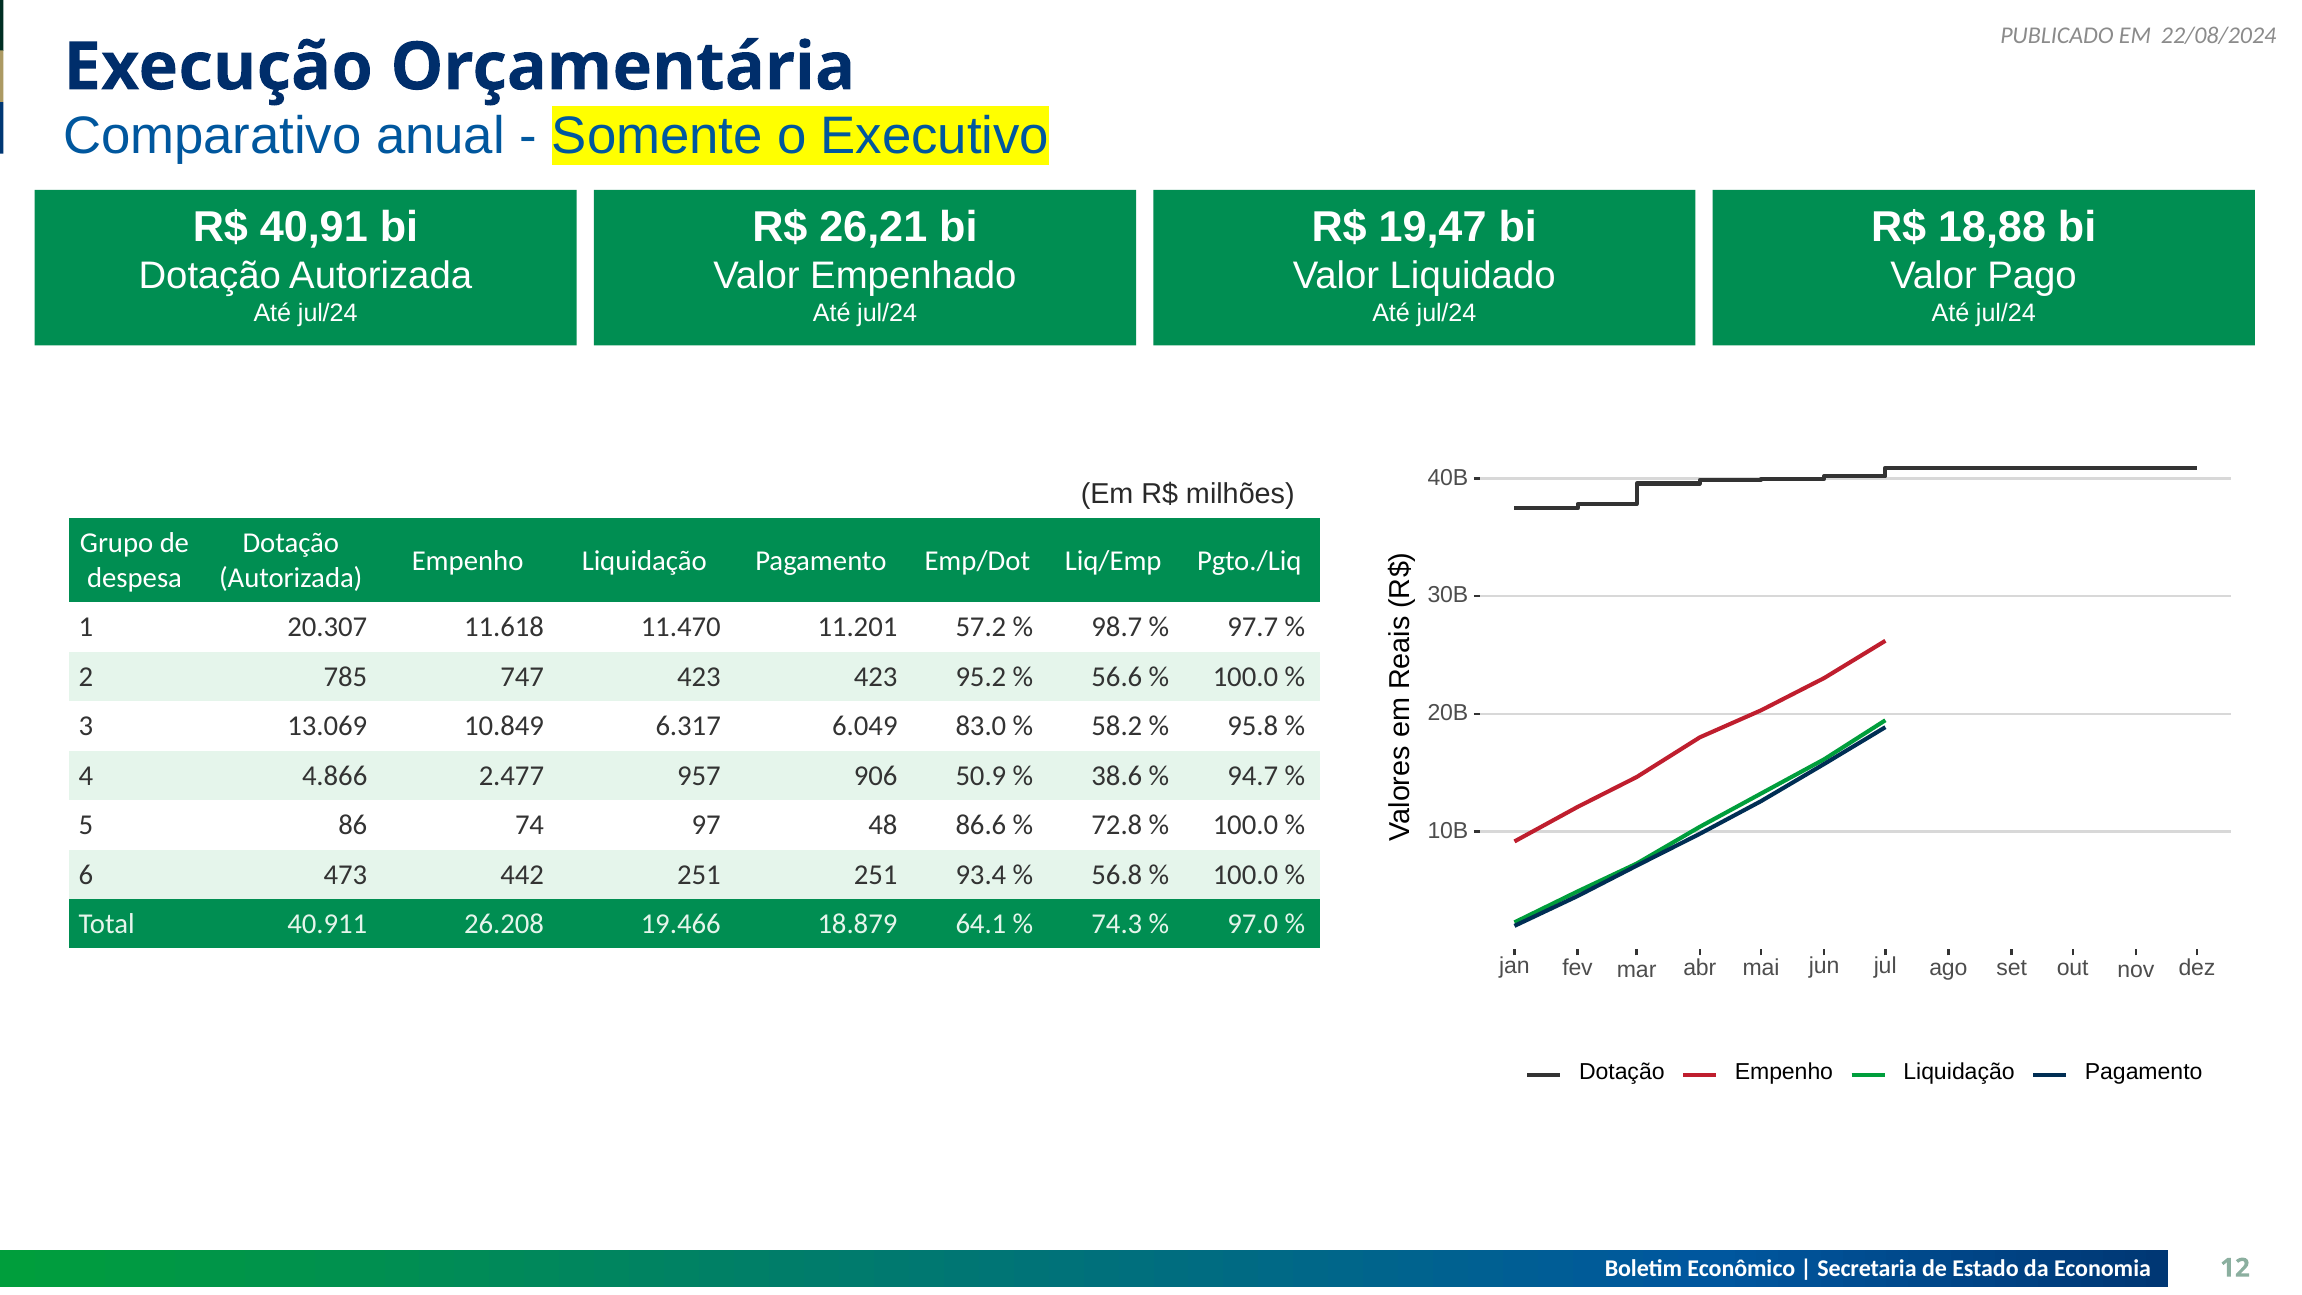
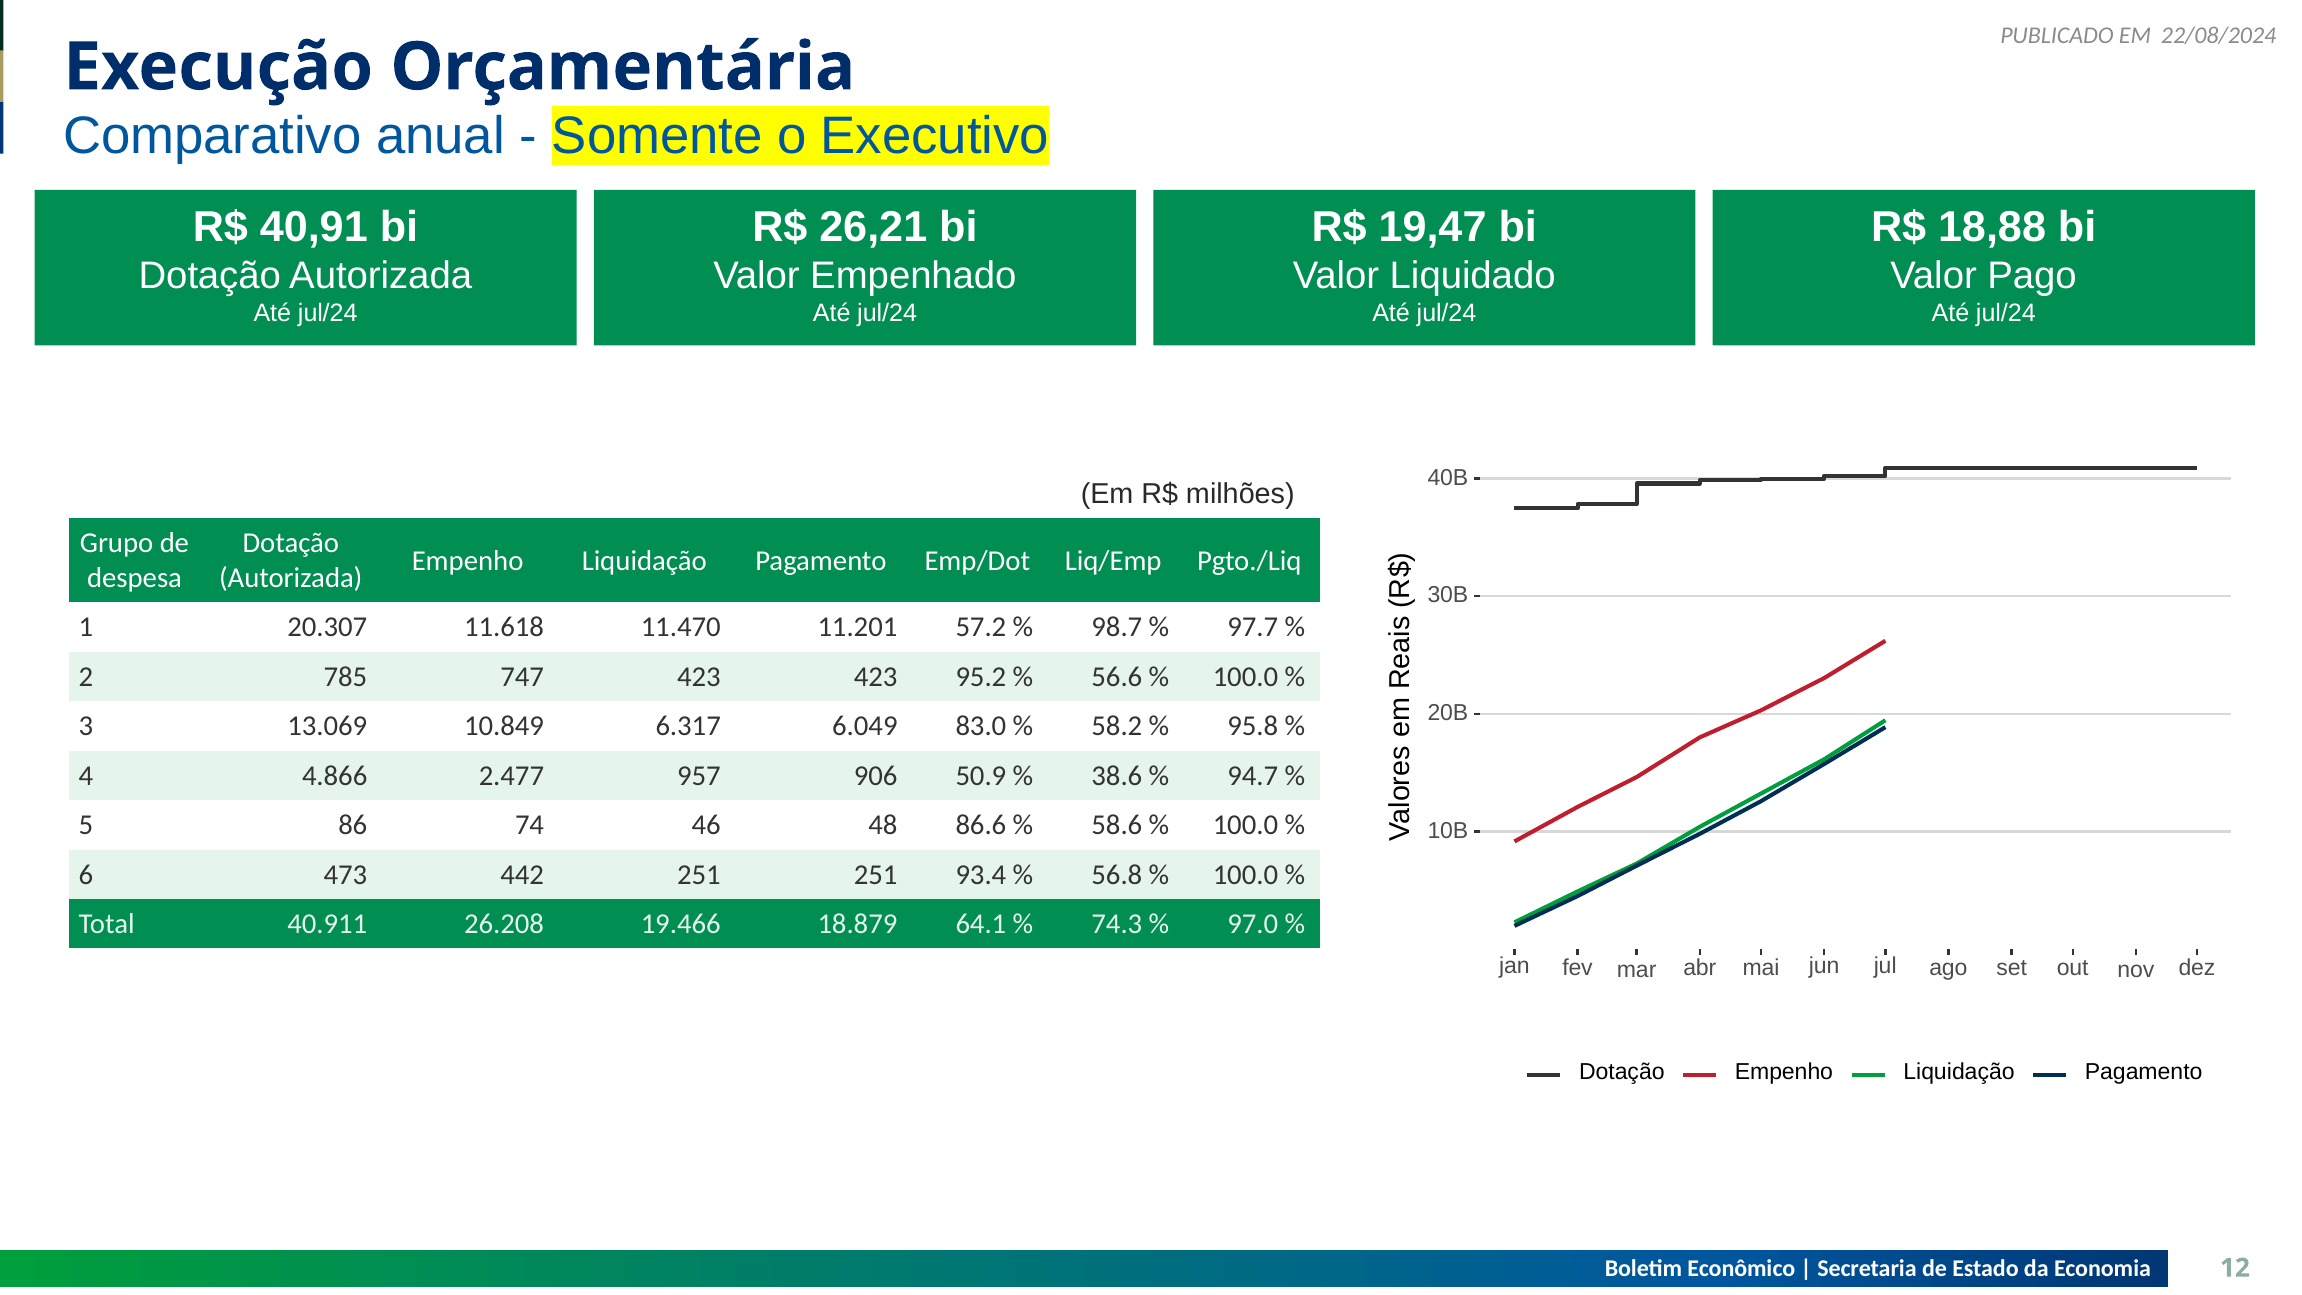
97: 97 -> 46
72.8: 72.8 -> 58.6
